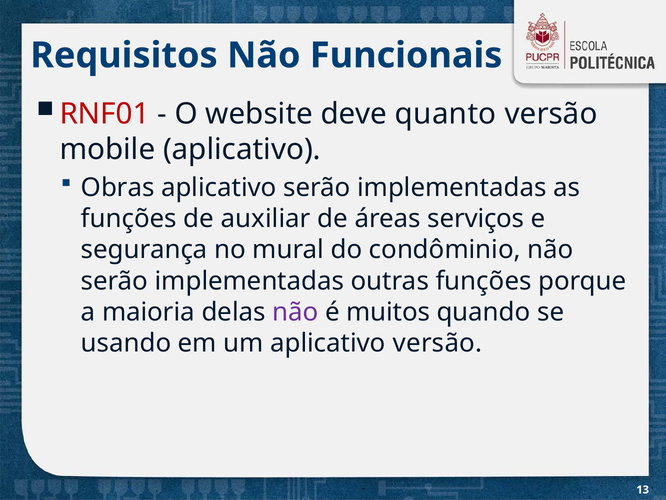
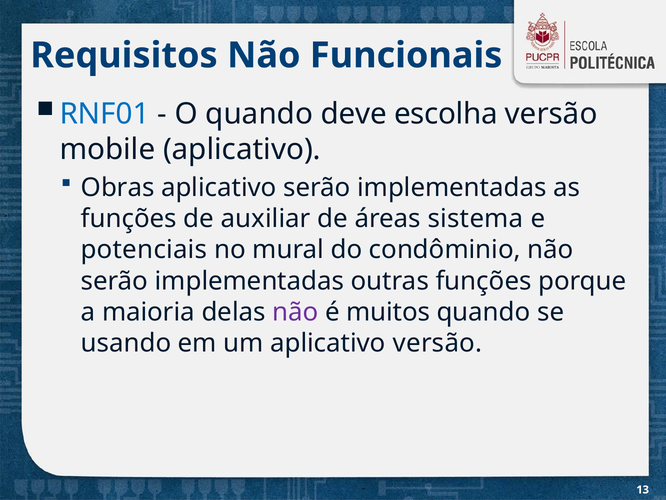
RNF01 colour: red -> blue
O website: website -> quando
quanto: quanto -> escolha
serviços: serviços -> sistema
segurança: segurança -> potenciais
